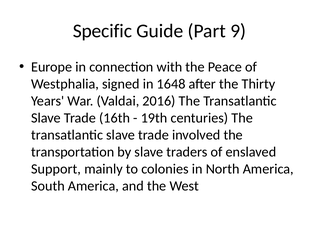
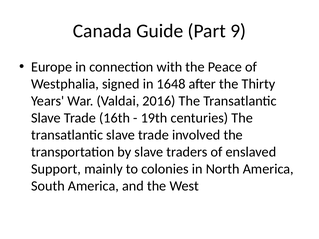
Specific: Specific -> Canada
